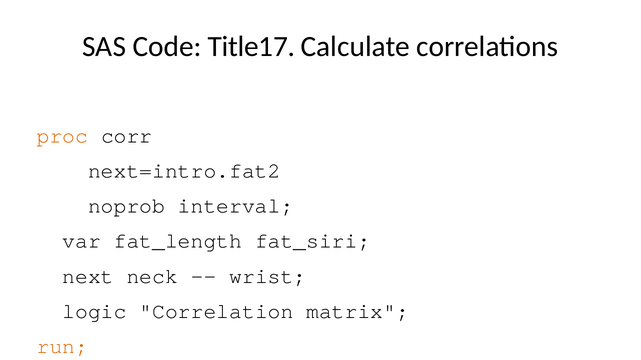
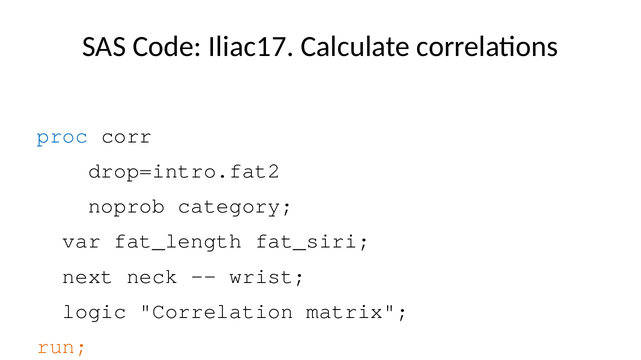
Title17: Title17 -> Iliac17
proc colour: orange -> blue
next=intro.fat2: next=intro.fat2 -> drop=intro.fat2
interval: interval -> category
